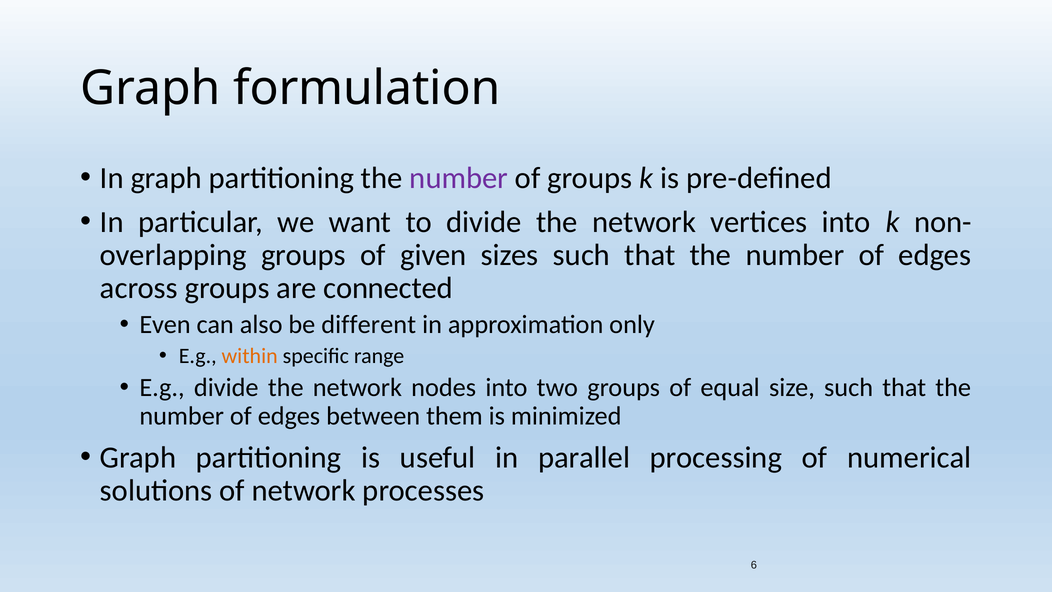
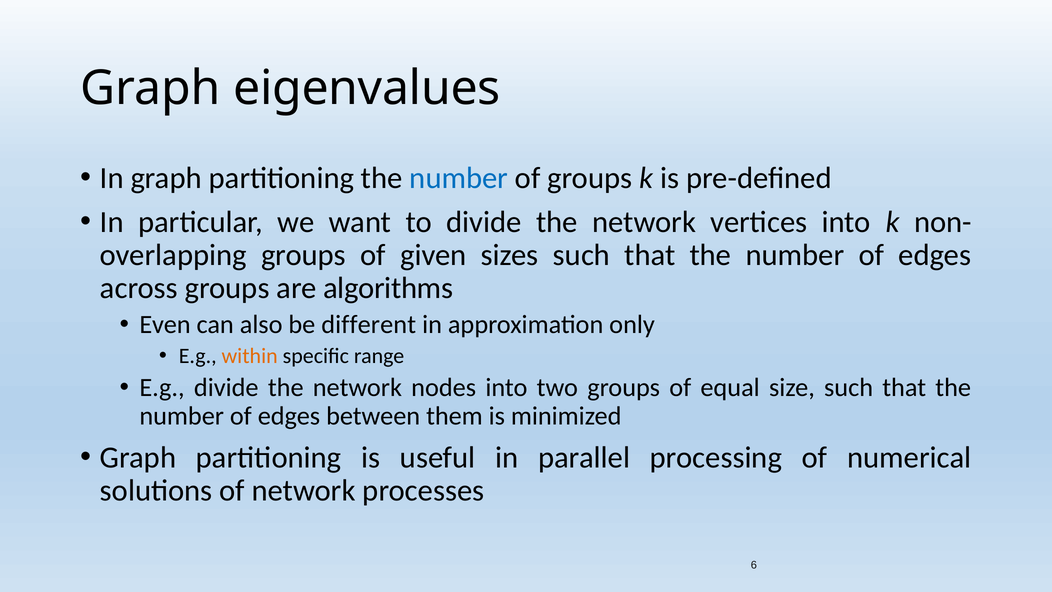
formulation: formulation -> eigenvalues
number at (459, 178) colour: purple -> blue
connected: connected -> algorithms
